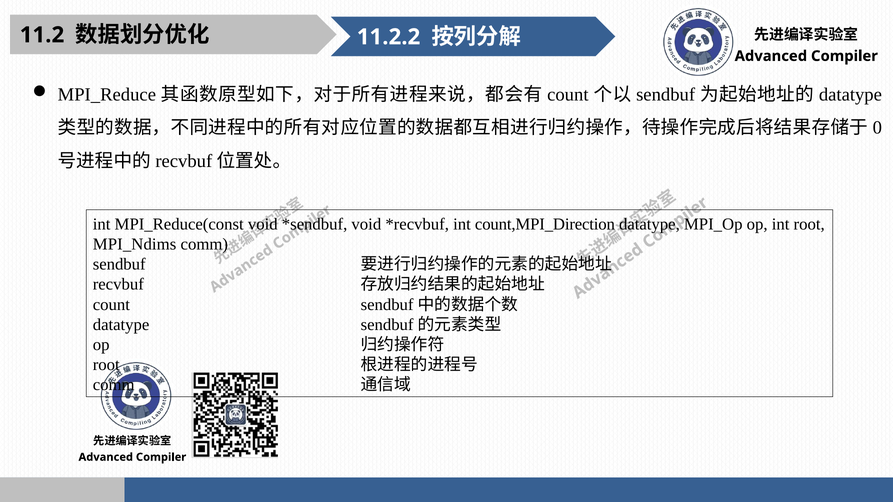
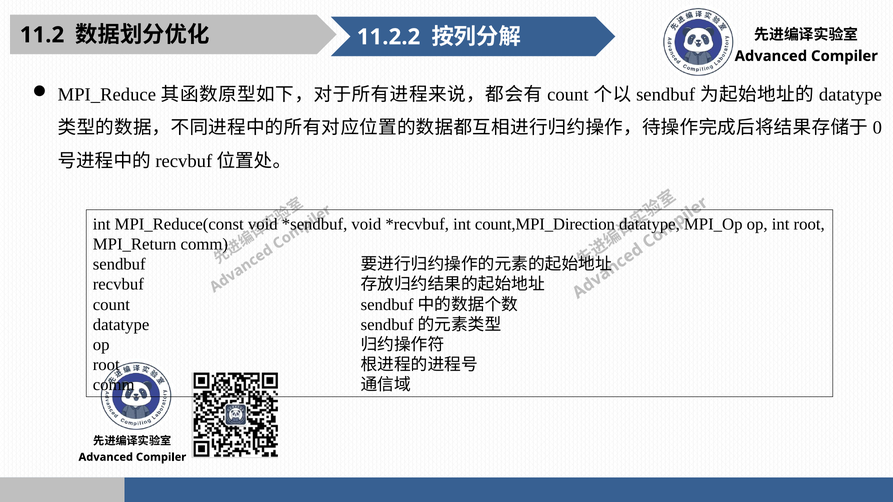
MPI_Ndims: MPI_Ndims -> MPI_Return
